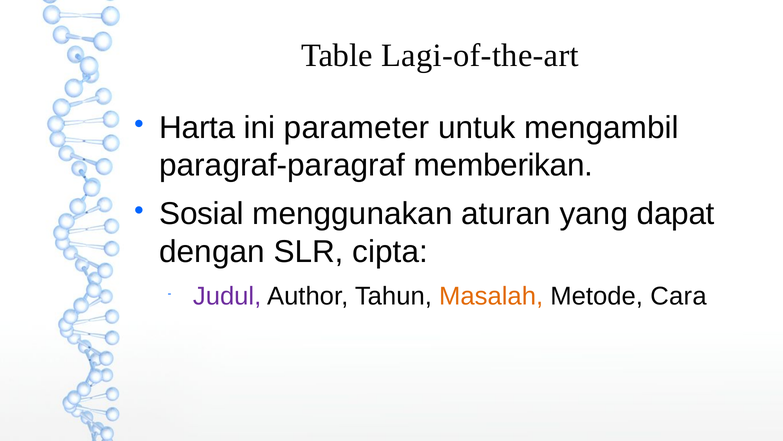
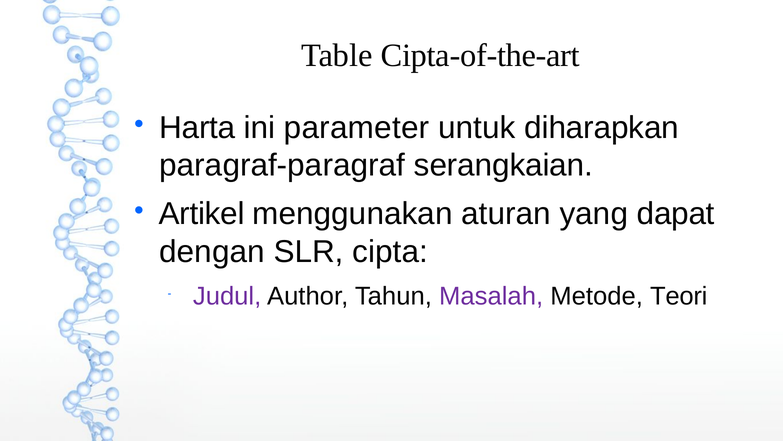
Lagi-of-the-art: Lagi-of-the-art -> Cipta-of-the-art
mengambil: mengambil -> diharapkan
memberikan: memberikan -> serangkaian
Sosial: Sosial -> Artikel
Masalah colour: orange -> purple
Cara: Cara -> Teori
